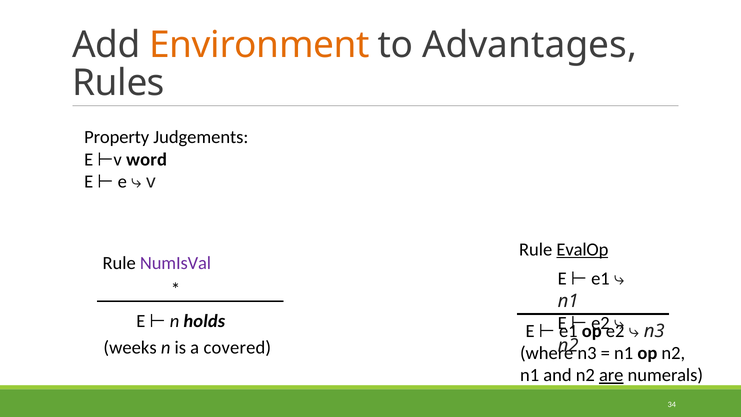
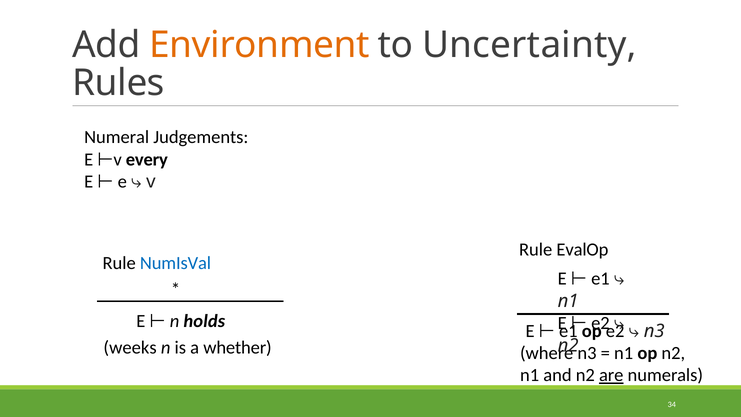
Advantages: Advantages -> Uncertainty
Property: Property -> Numeral
word: word -> every
EvalOp underline: present -> none
NumIsVal colour: purple -> blue
covered: covered -> whether
